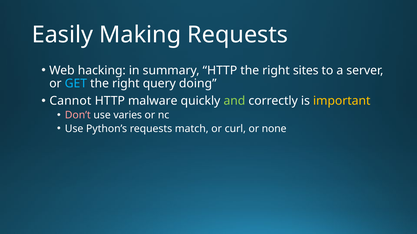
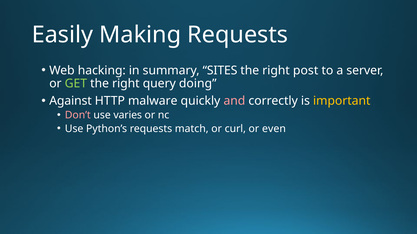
summary HTTP: HTTP -> SITES
sites: sites -> post
GET colour: light blue -> light green
Cannot: Cannot -> Against
and colour: light green -> pink
none: none -> even
